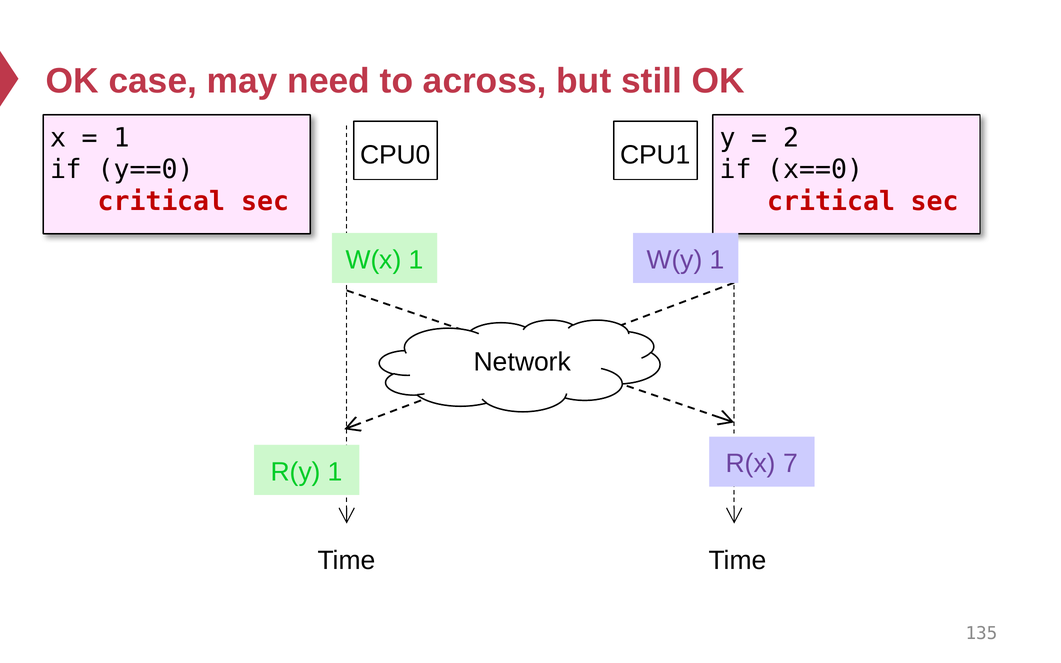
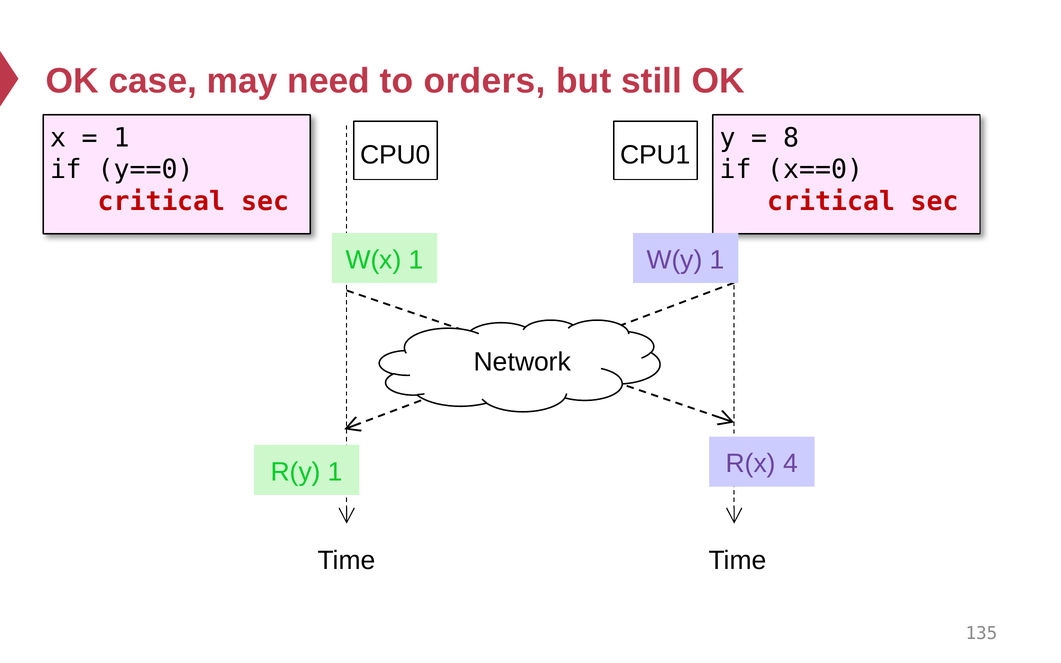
across: across -> orders
2: 2 -> 8
7: 7 -> 4
